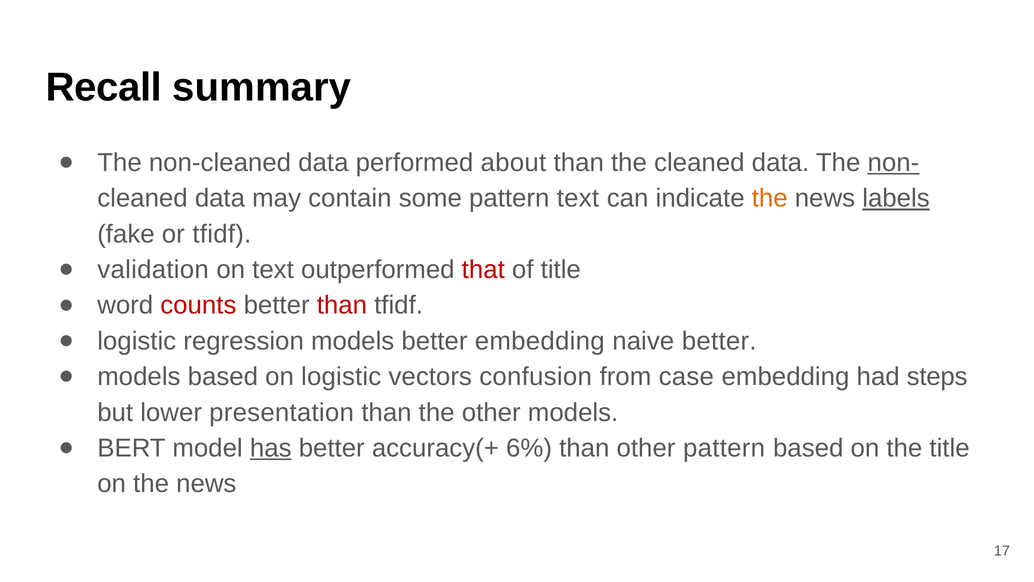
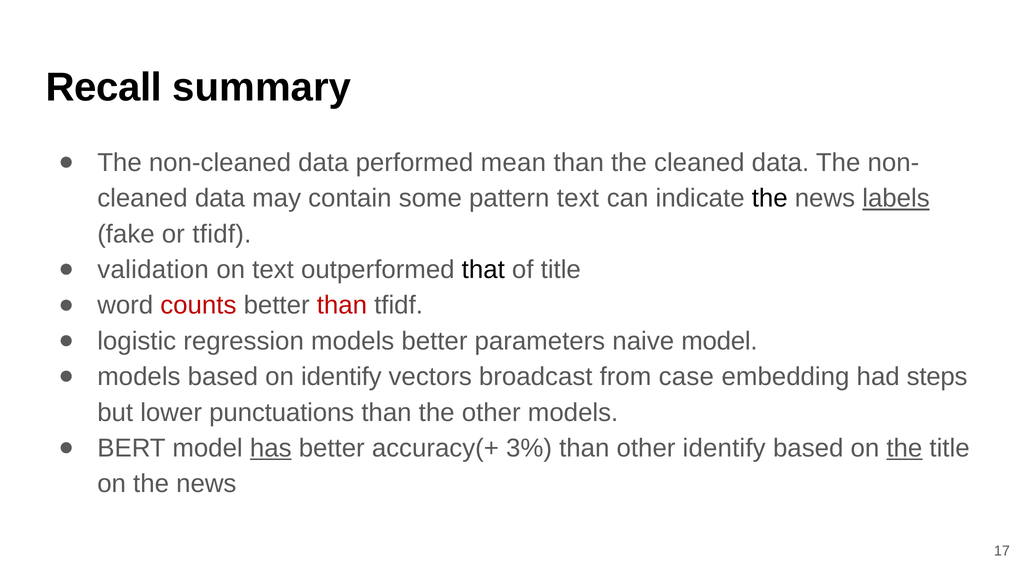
about: about -> mean
non- underline: present -> none
the at (770, 198) colour: orange -> black
that colour: red -> black
better embedding: embedding -> parameters
naive better: better -> model
on logistic: logistic -> identify
confusion: confusion -> broadcast
presentation: presentation -> punctuations
6%: 6% -> 3%
other pattern: pattern -> identify
the at (904, 448) underline: none -> present
